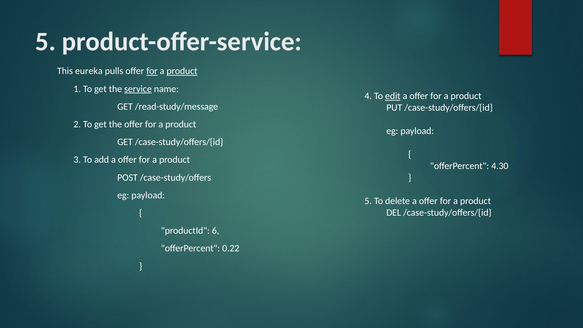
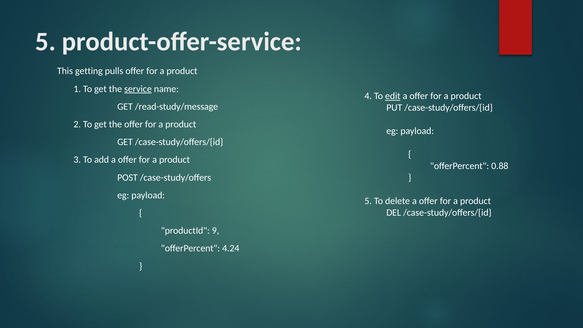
eureka: eureka -> getting
for at (152, 71) underline: present -> none
product at (182, 71) underline: present -> none
4.30: 4.30 -> 0.88
6: 6 -> 9
0.22: 0.22 -> 4.24
